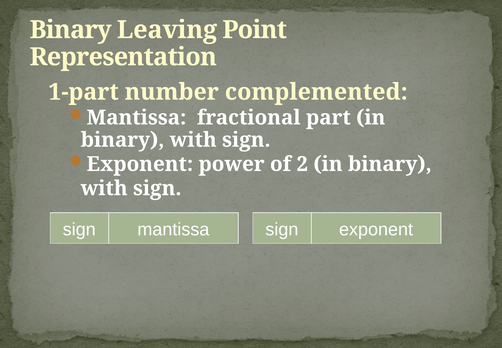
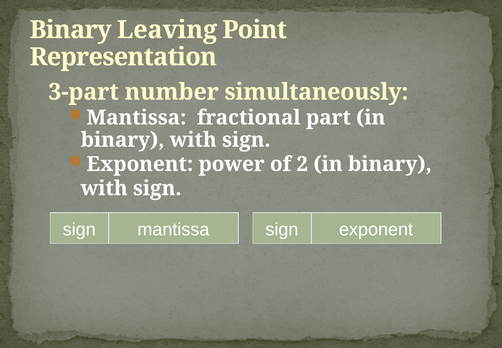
1-part: 1-part -> 3-part
complemented: complemented -> simultaneously
